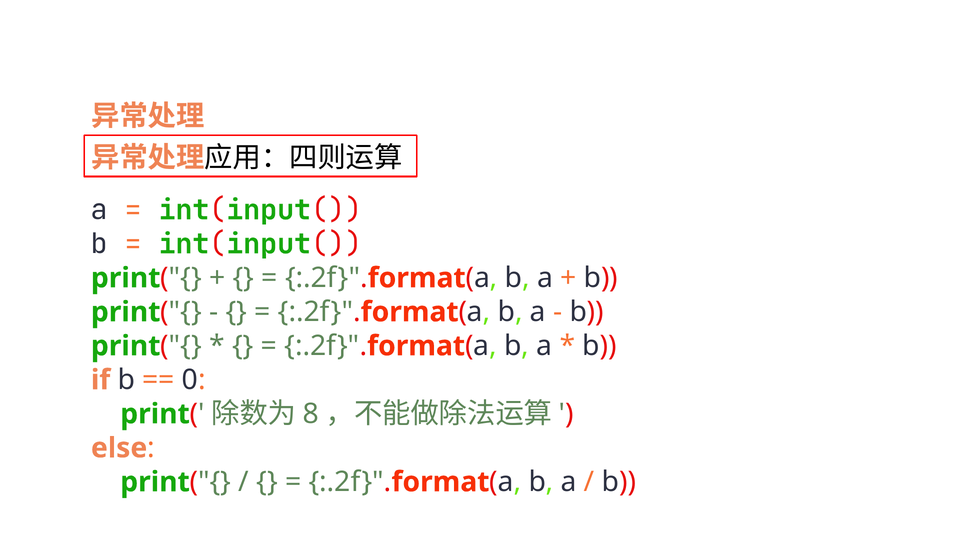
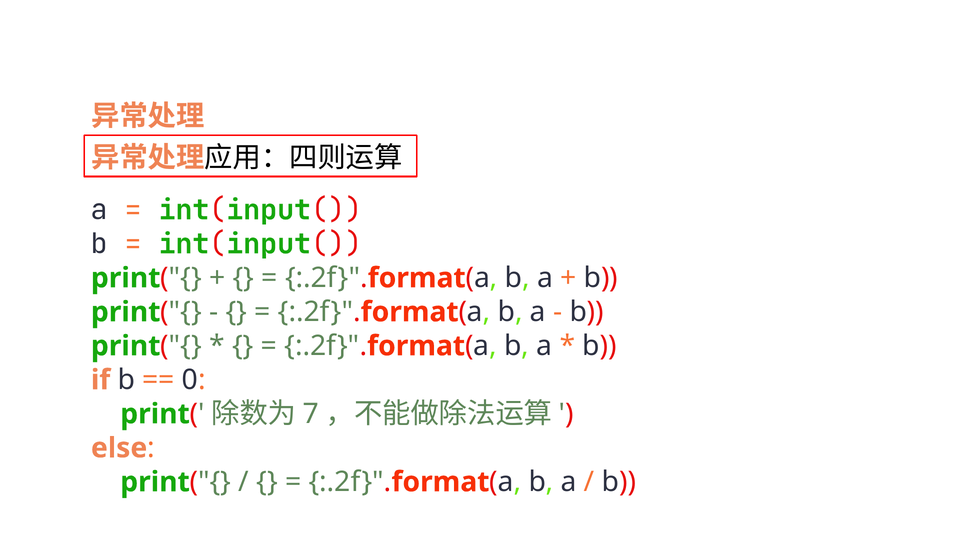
8: 8 -> 7
